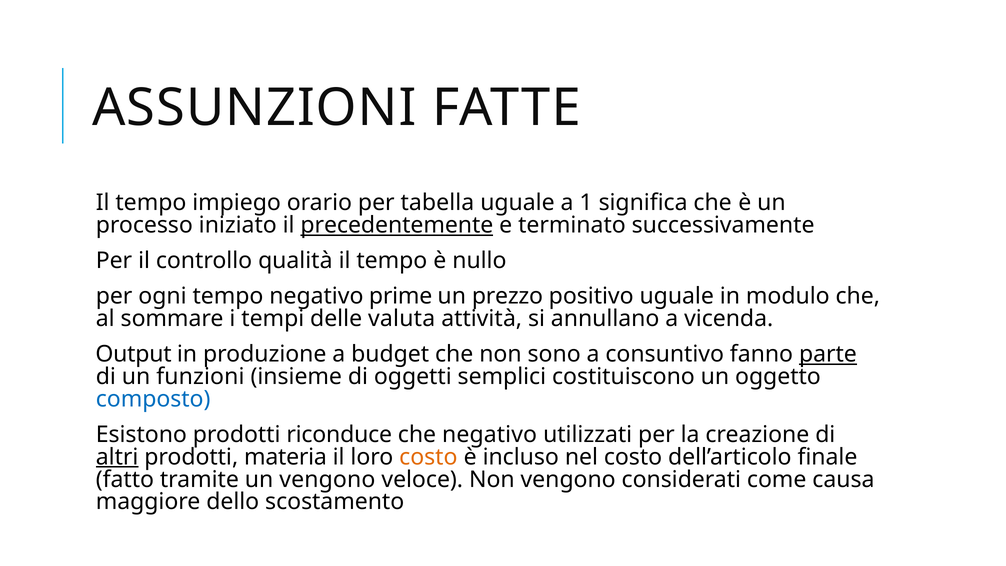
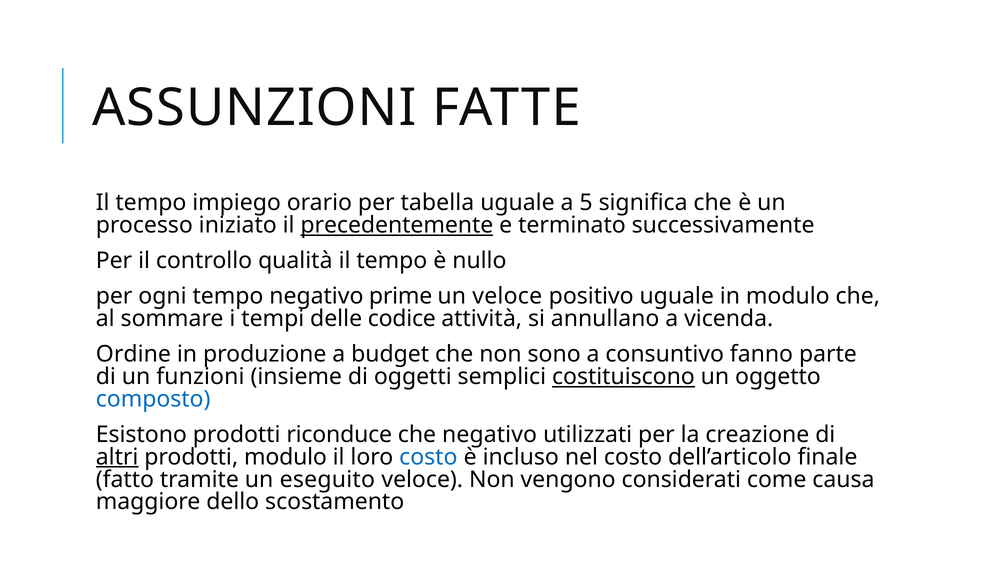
1: 1 -> 5
un prezzo: prezzo -> veloce
valuta: valuta -> codice
Output: Output -> Ordine
parte underline: present -> none
costituiscono underline: none -> present
prodotti materia: materia -> modulo
costo at (428, 457) colour: orange -> blue
un vengono: vengono -> eseguito
